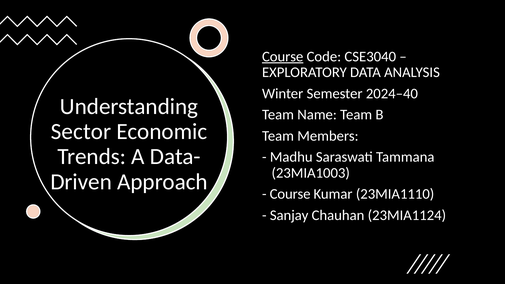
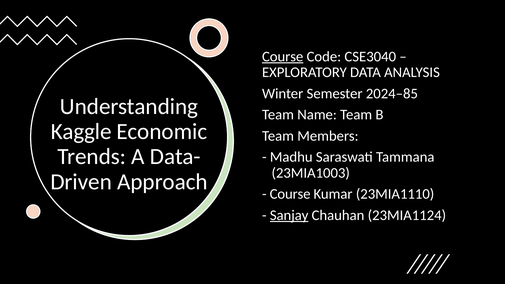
2024–40: 2024–40 -> 2024–85
Sector: Sector -> Kaggle
Sanjay underline: none -> present
